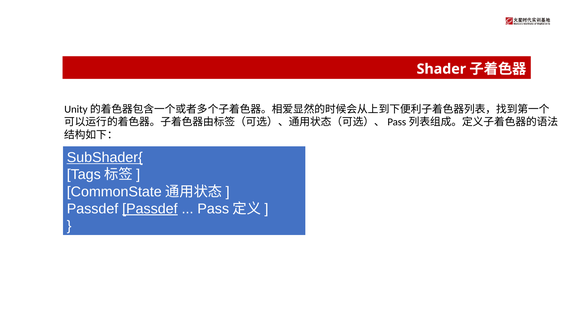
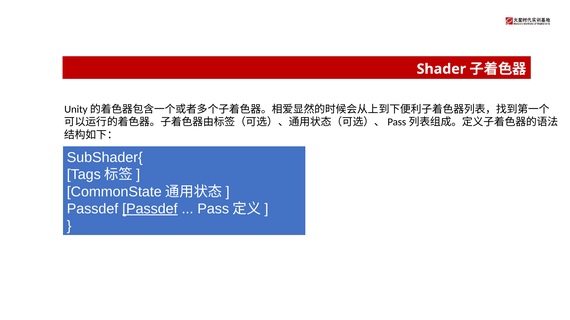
SubShader{ underline: present -> none
